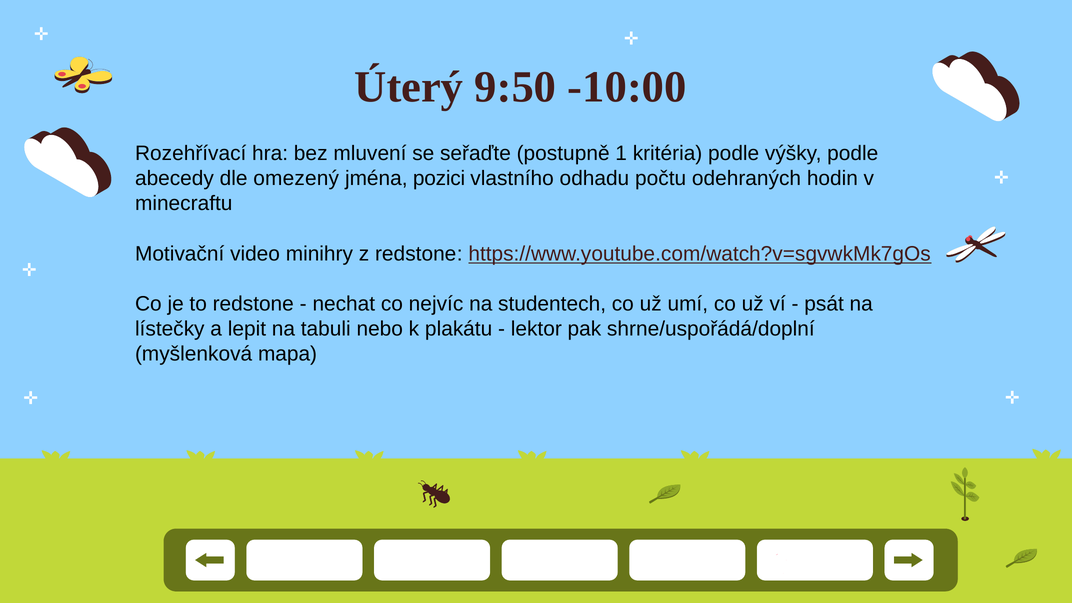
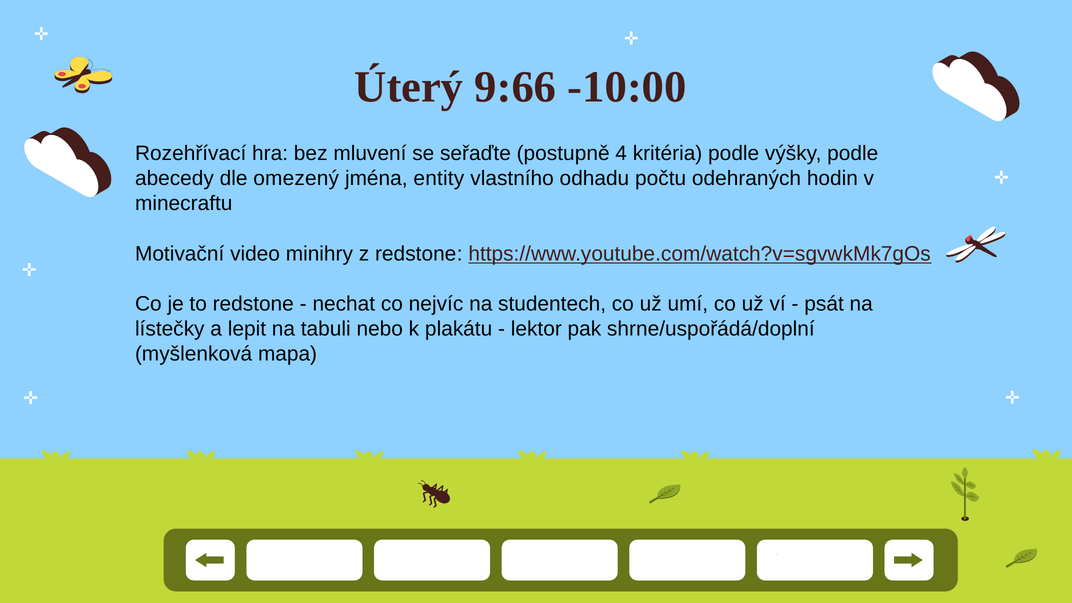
9:50: 9:50 -> 9:66
1: 1 -> 4
pozici: pozici -> entity
